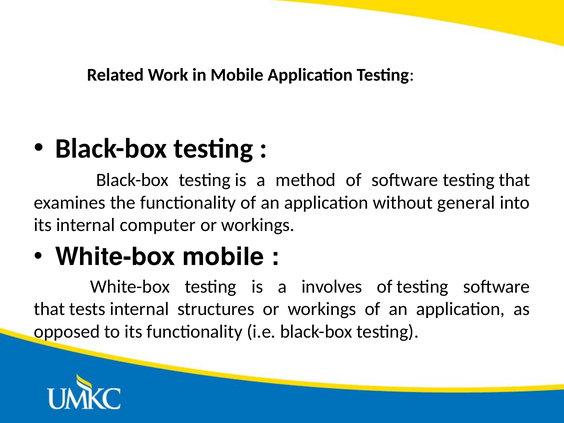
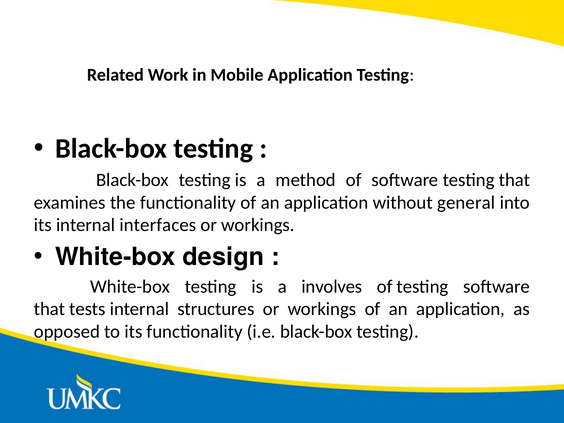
computer: computer -> interfaces
White-box mobile: mobile -> design
